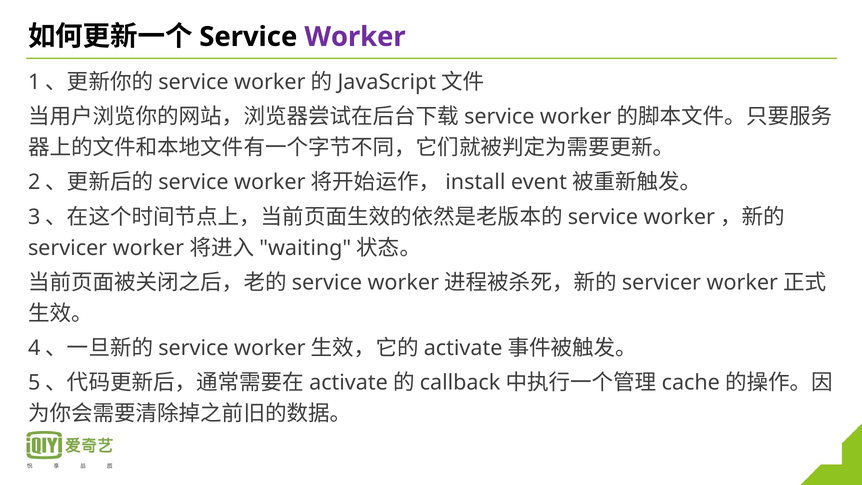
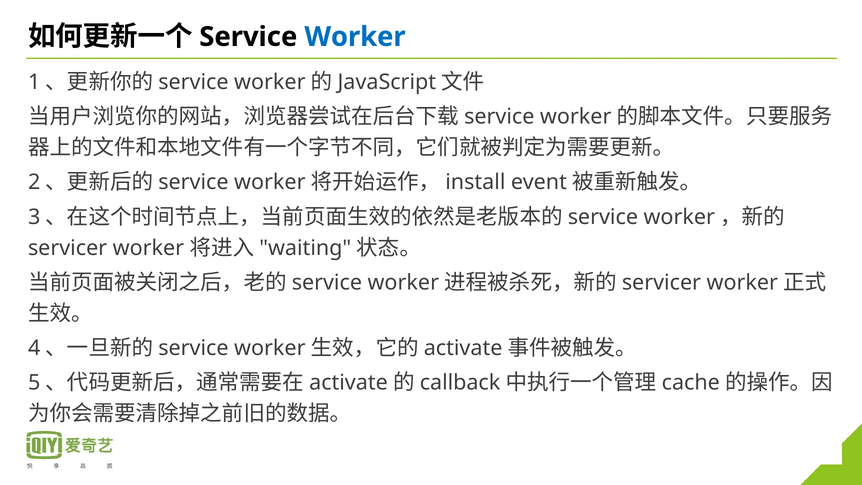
Worker colour: purple -> blue
